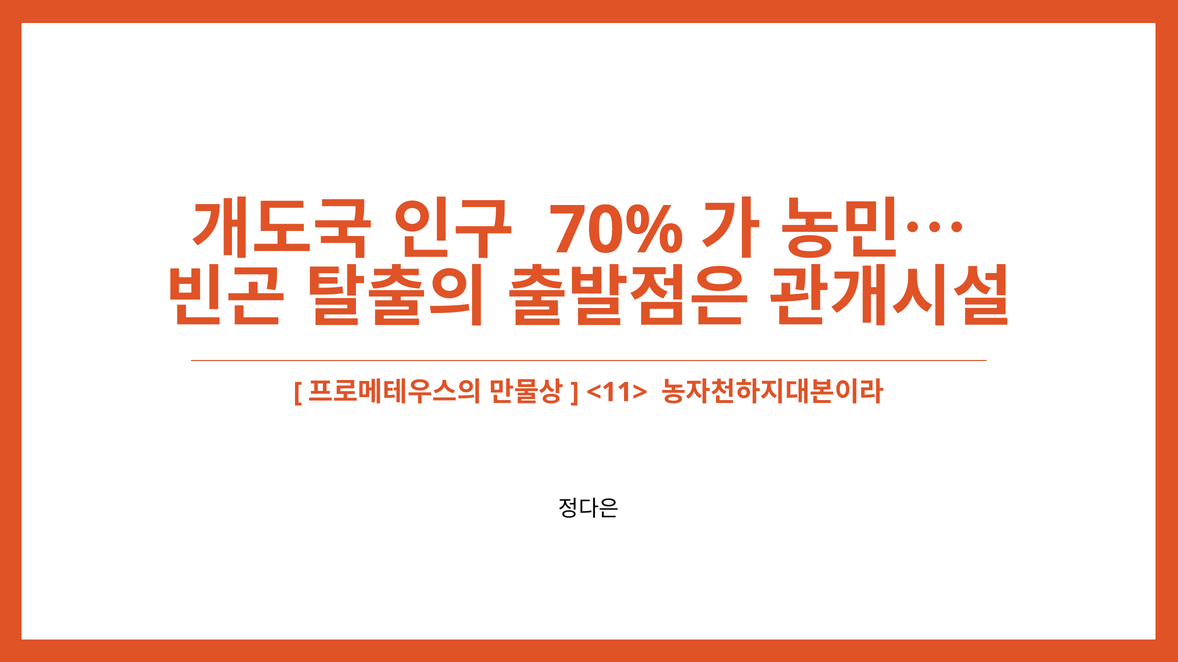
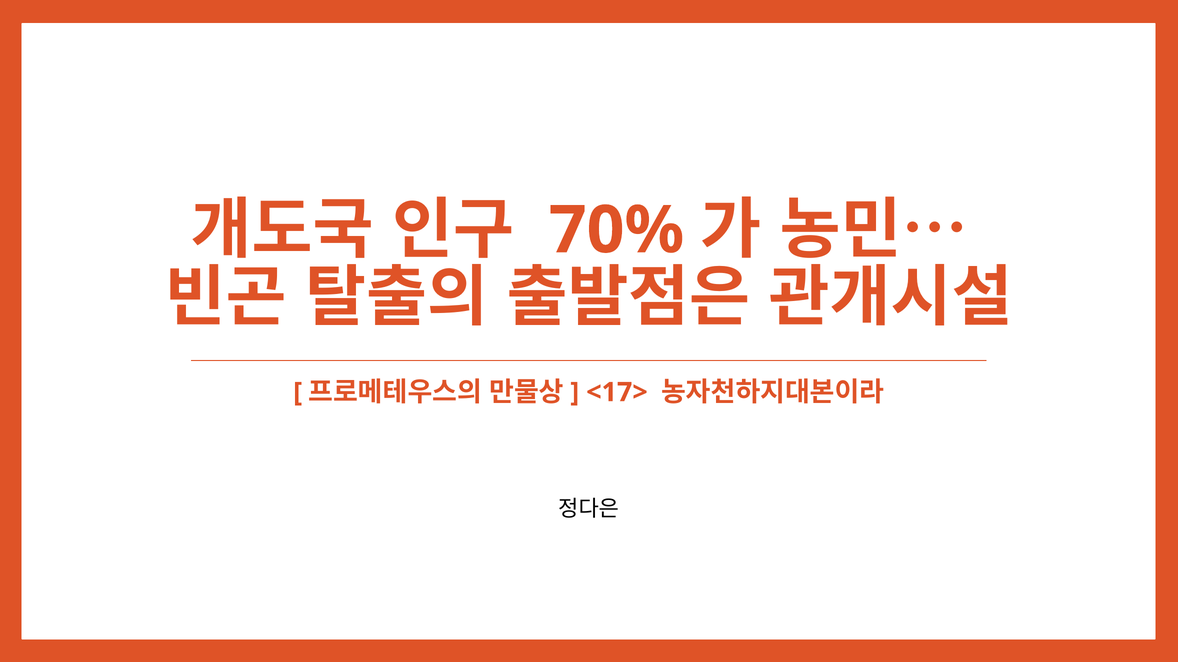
<11>: <11> -> <17>
